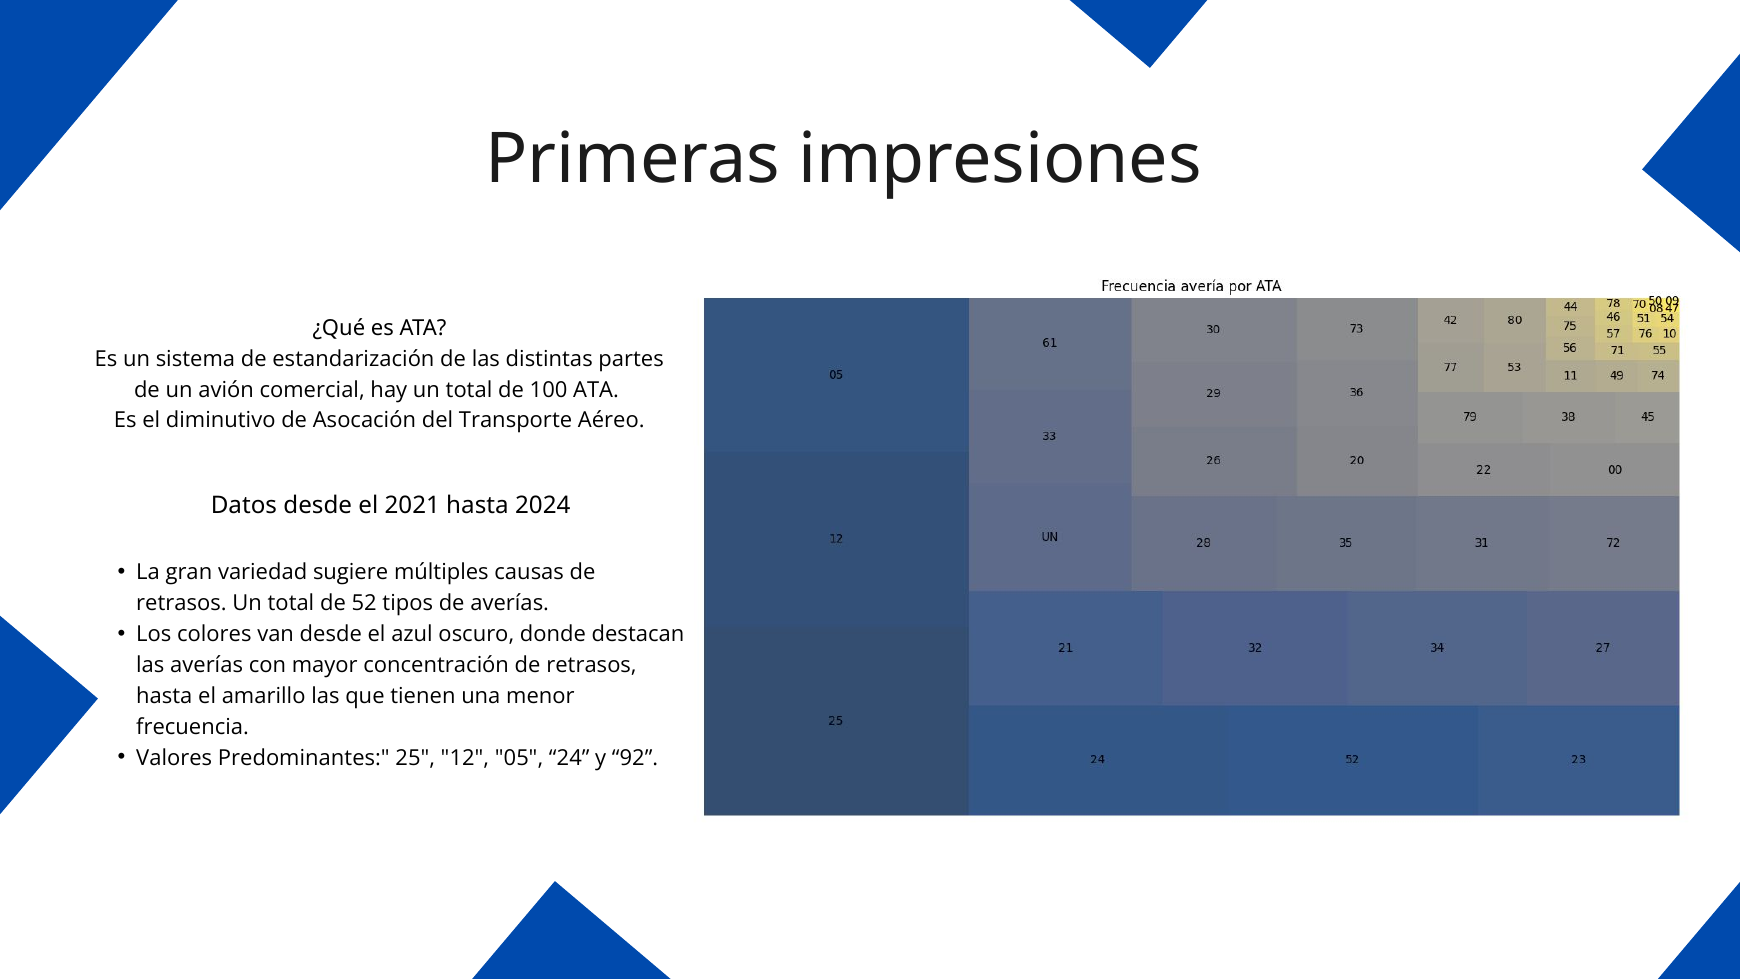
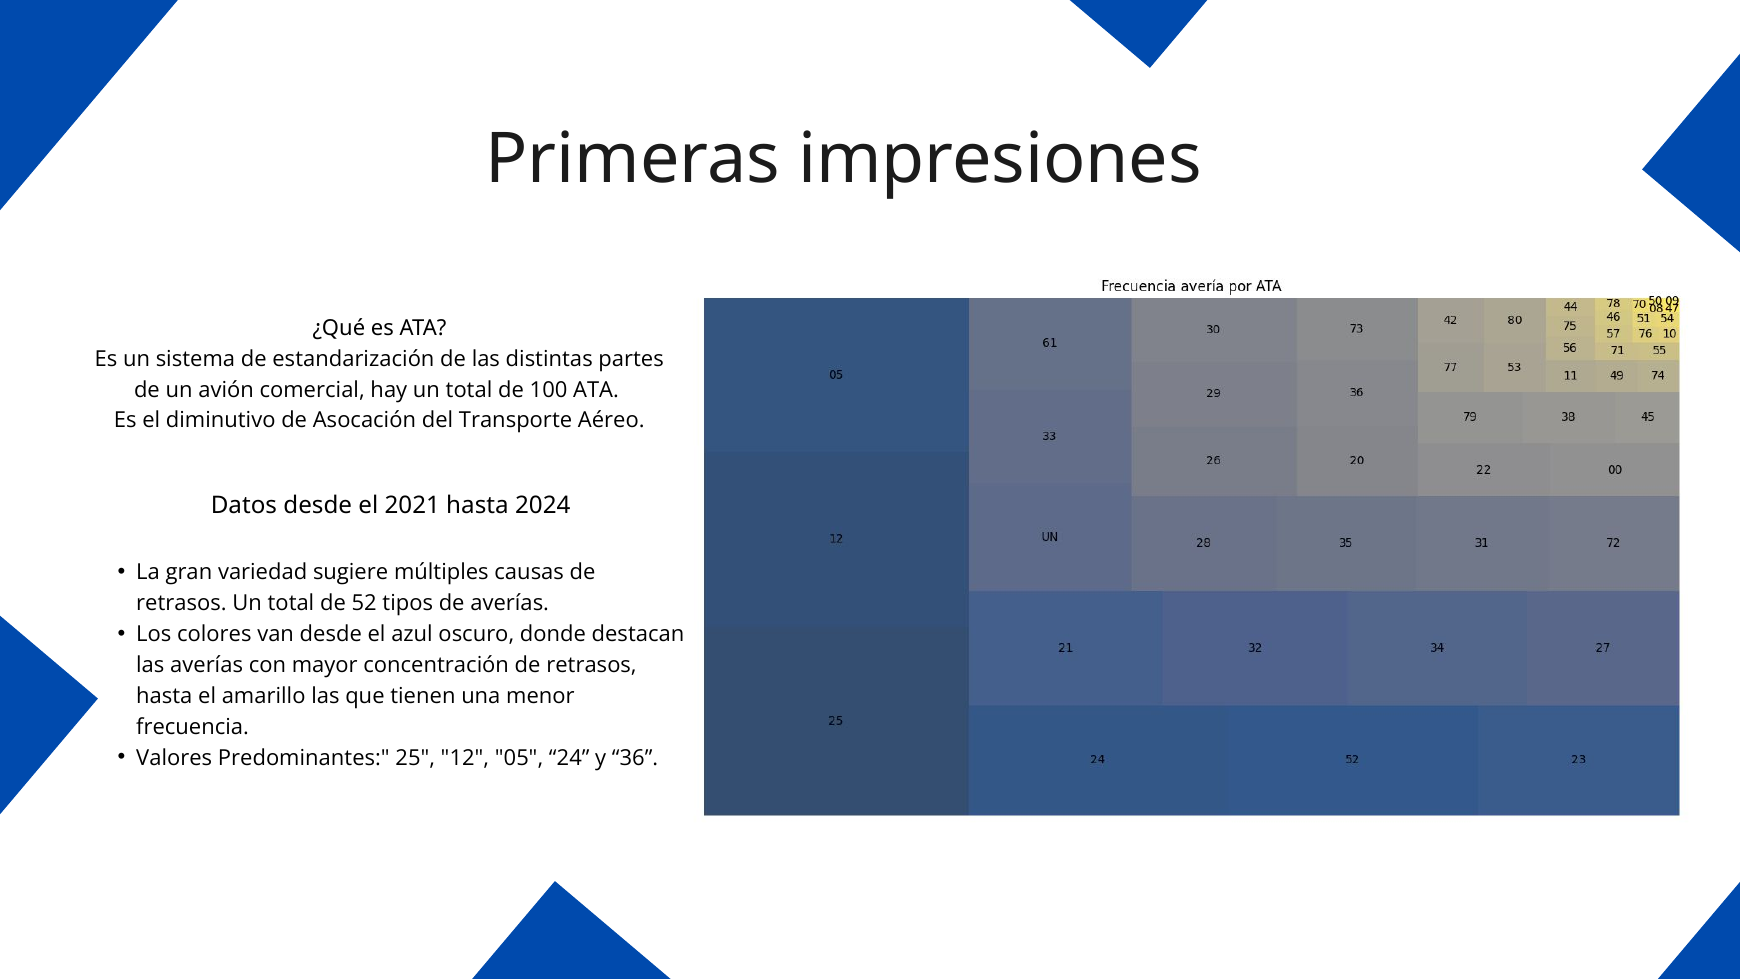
92: 92 -> 36
